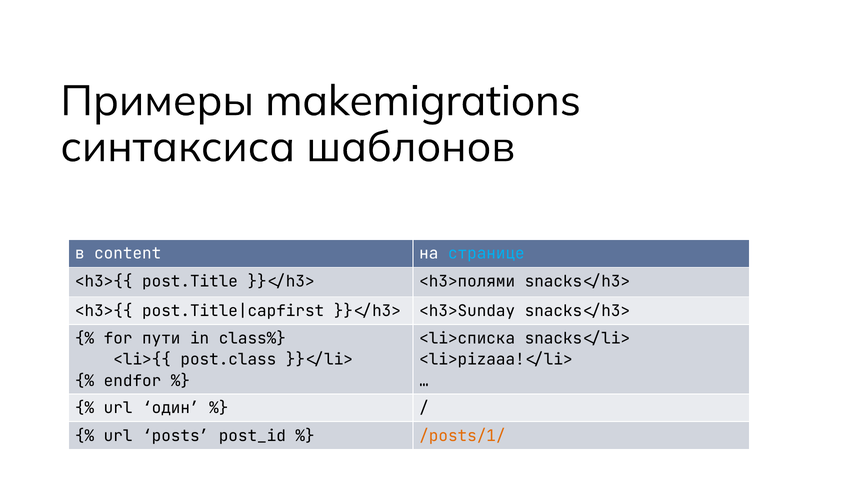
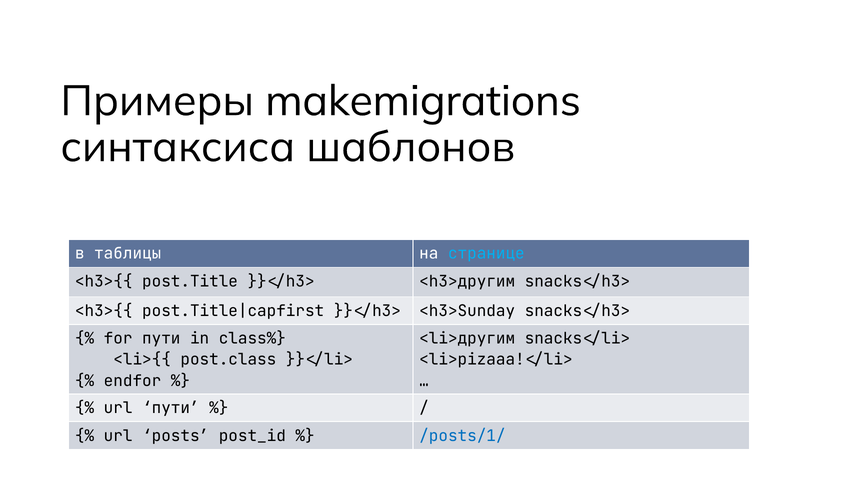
content: content -> таблицы
<h3>полями: <h3>полями -> <h3>другим
<li>списка: <li>списка -> <li>другим
url один: один -> пути
/posts/1/ colour: orange -> blue
